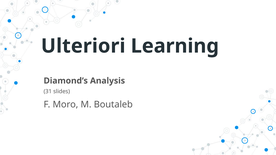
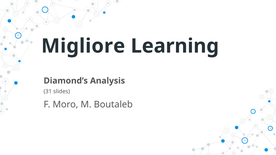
Ulteriori: Ulteriori -> Migliore
